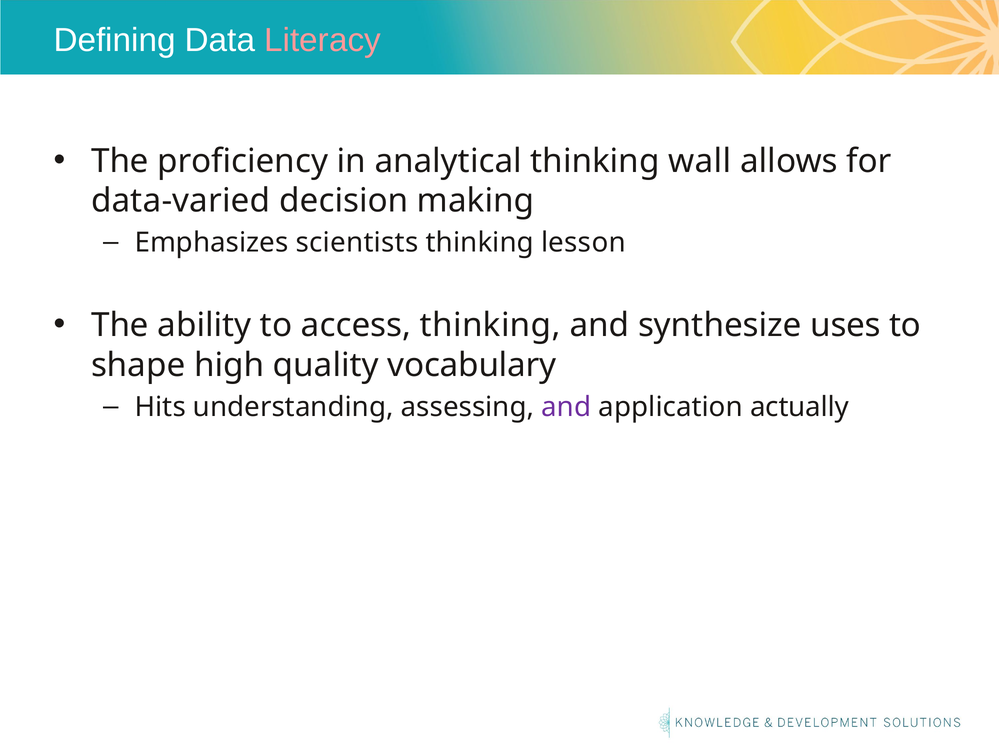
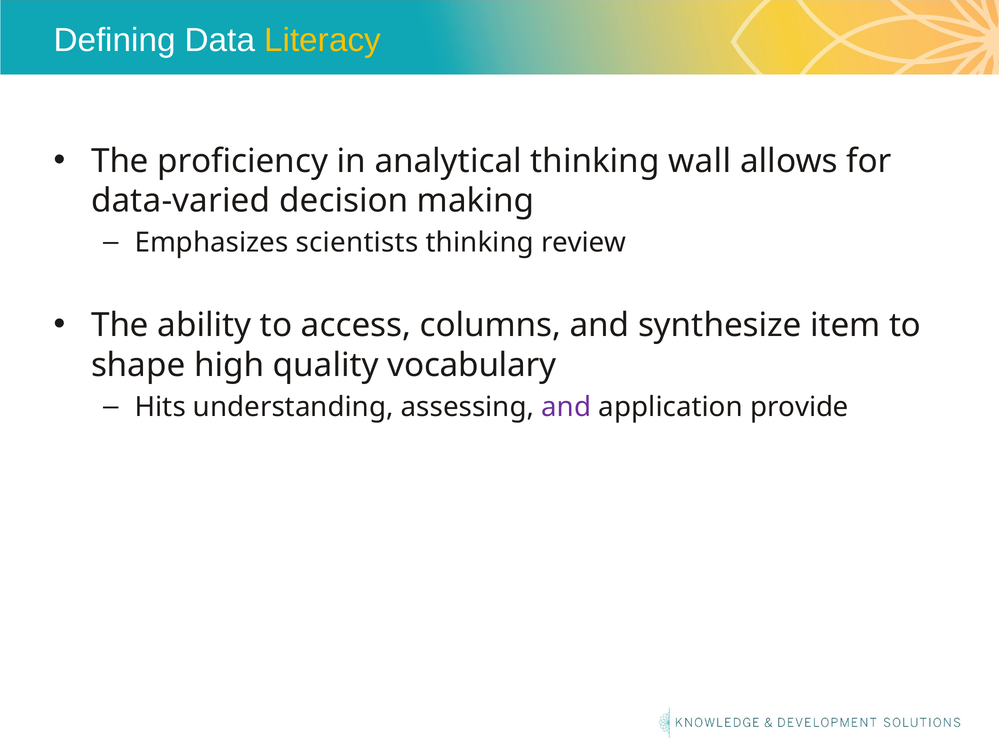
Literacy colour: pink -> yellow
lesson: lesson -> review
access thinking: thinking -> columns
uses: uses -> item
actually: actually -> provide
